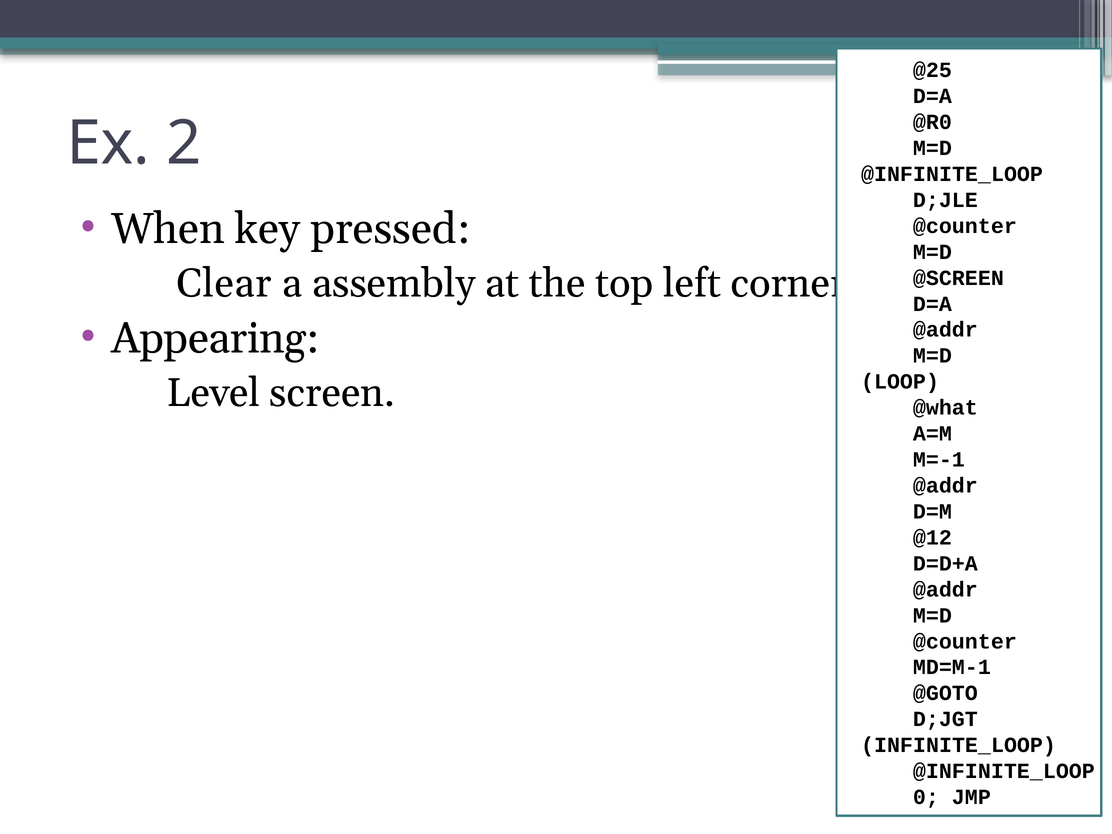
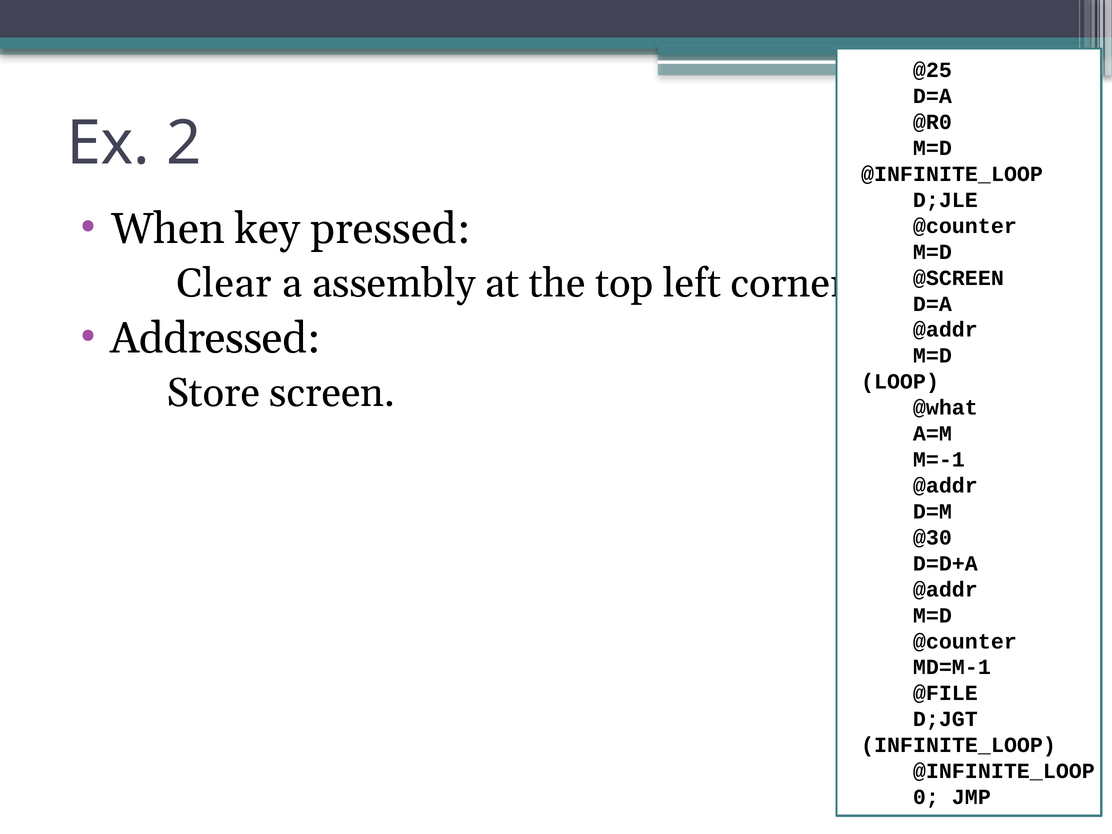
Appearing: Appearing -> Addressed
Level: Level -> Store
@12: @12 -> @30
@GOTO: @GOTO -> @FILE
